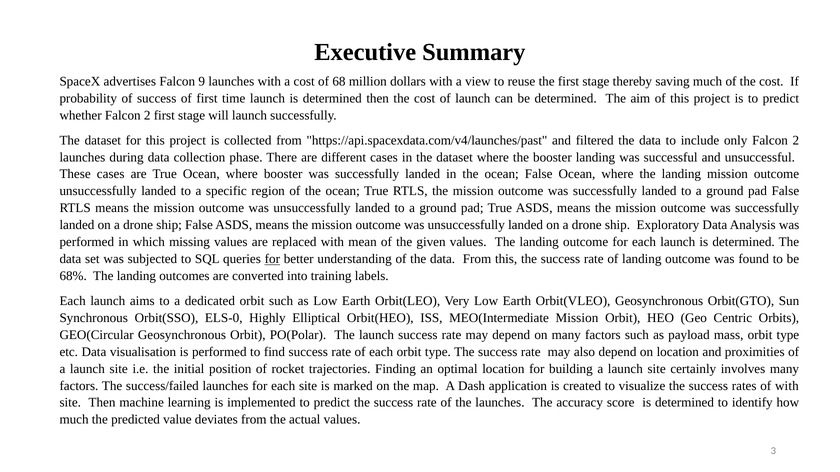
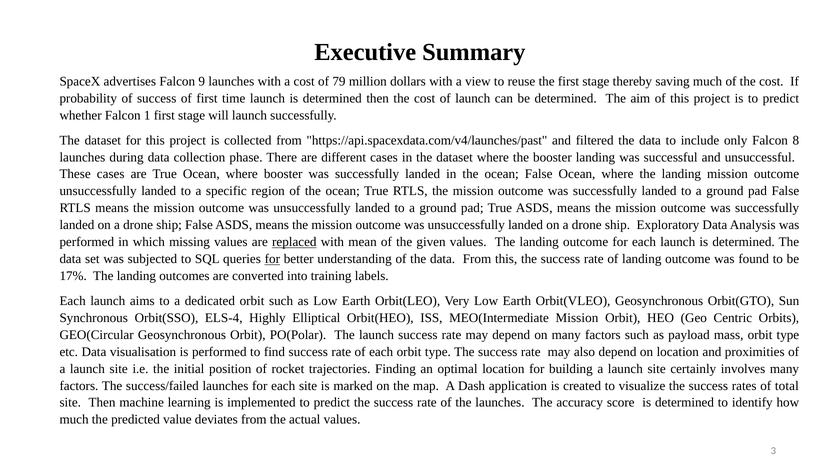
68: 68 -> 79
whether Falcon 2: 2 -> 1
only Falcon 2: 2 -> 8
replaced underline: none -> present
68%: 68% -> 17%
ELS-0: ELS-0 -> ELS-4
of with: with -> total
